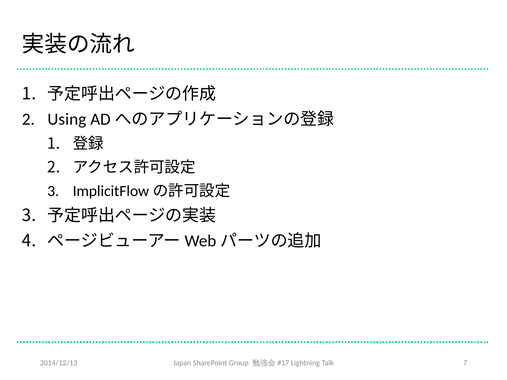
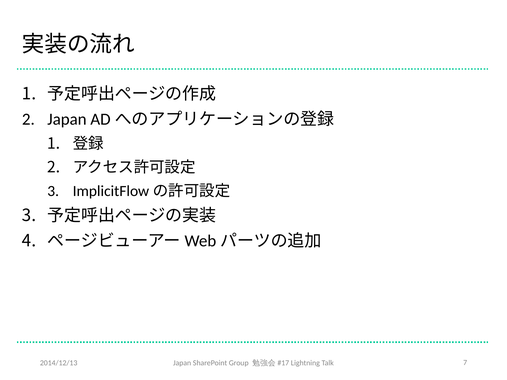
Using at (67, 119): Using -> Japan
